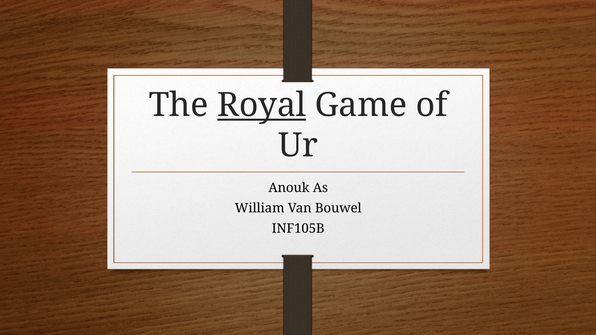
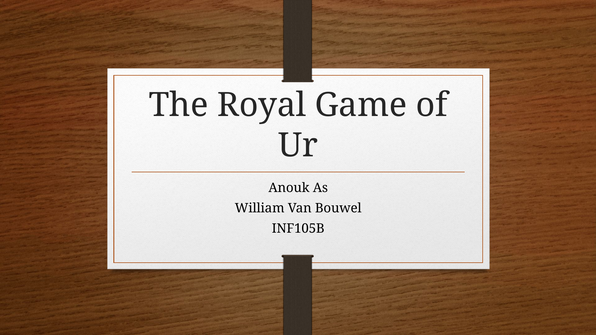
Royal underline: present -> none
